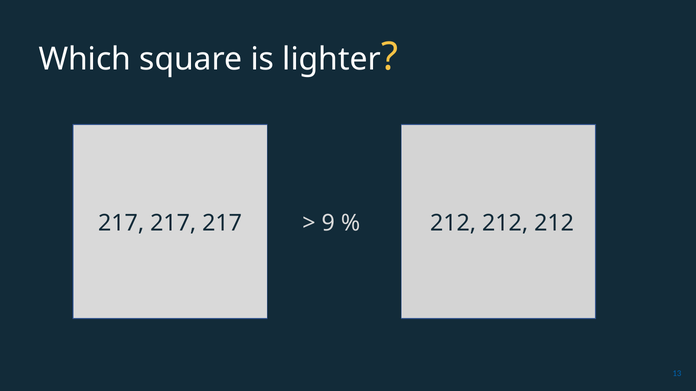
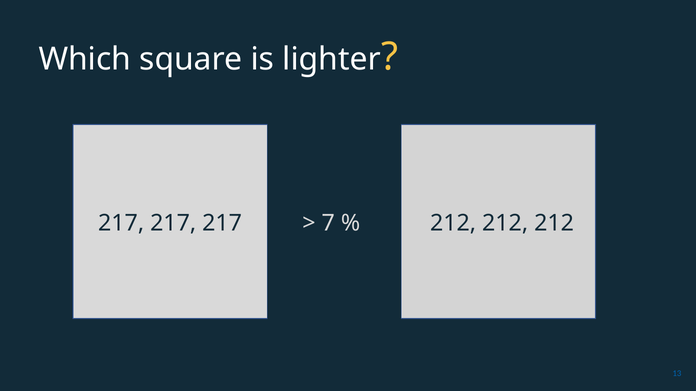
9: 9 -> 7
